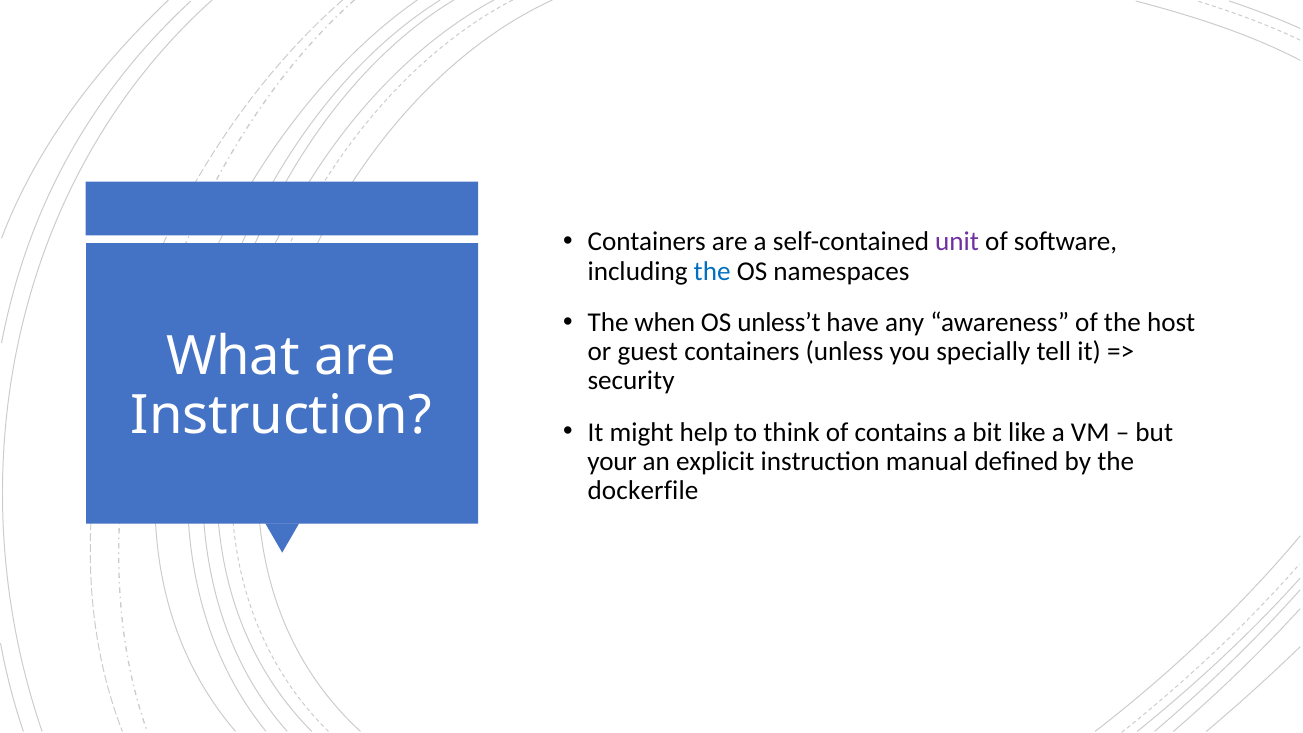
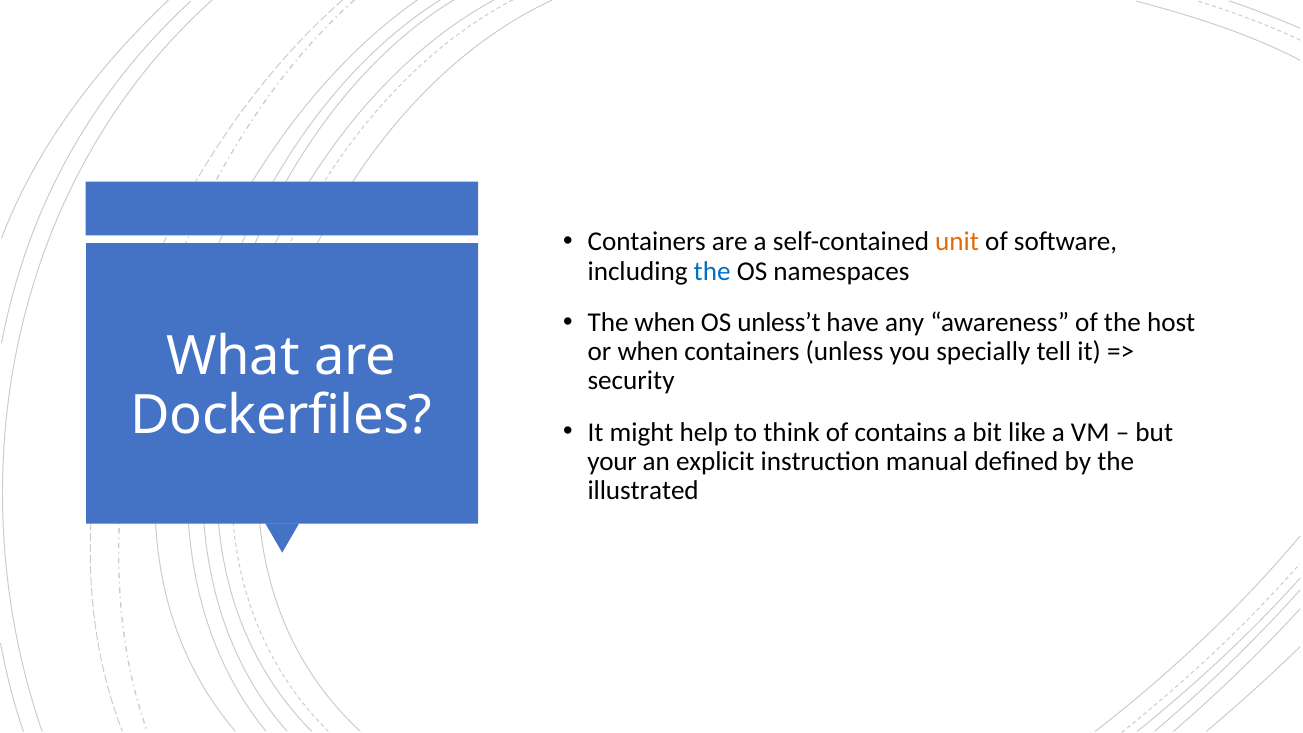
unit colour: purple -> orange
or guest: guest -> when
Instruction at (281, 415): Instruction -> Dockerfiles
dockerfile: dockerfile -> illustrated
